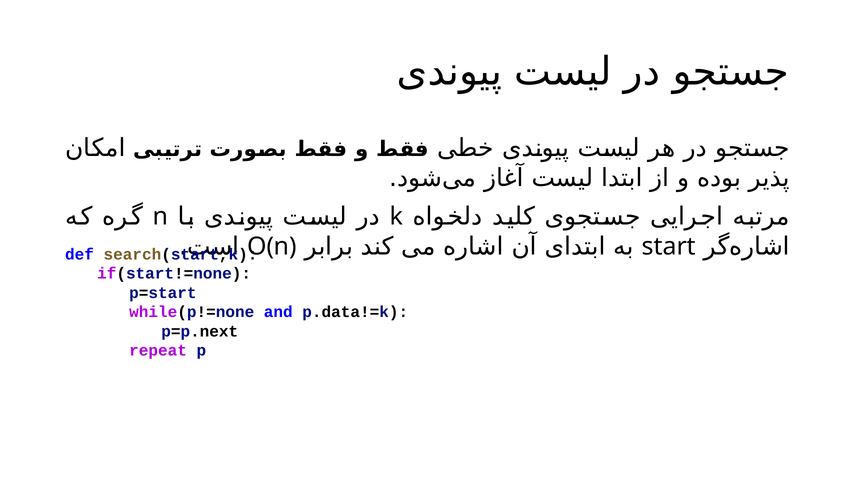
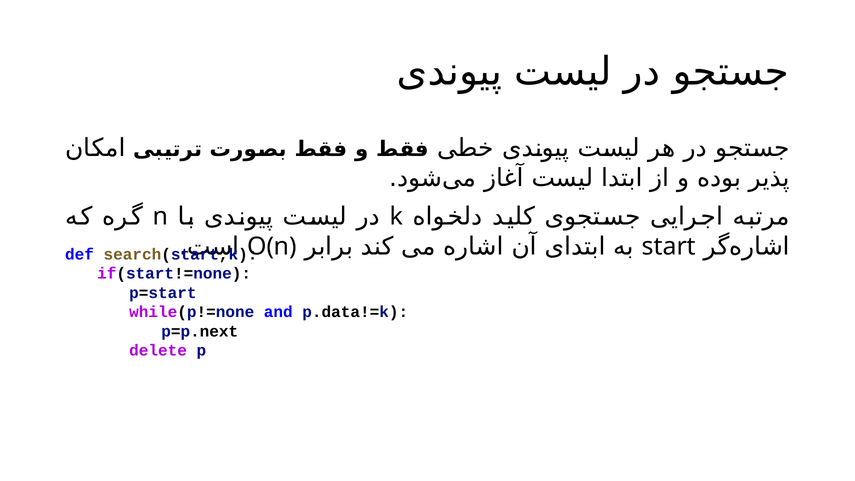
repeat: repeat -> delete
